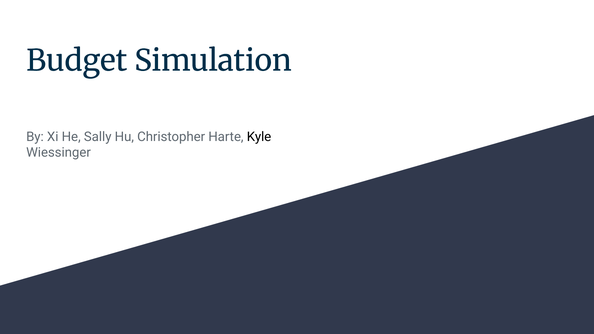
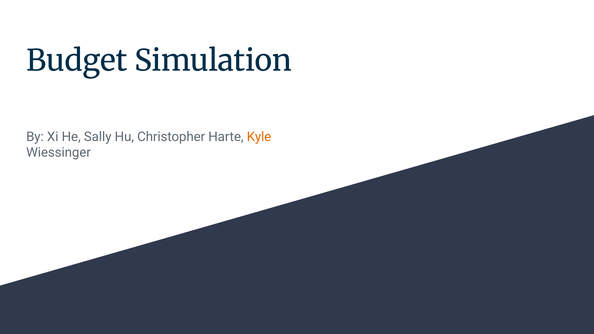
Kyle colour: black -> orange
